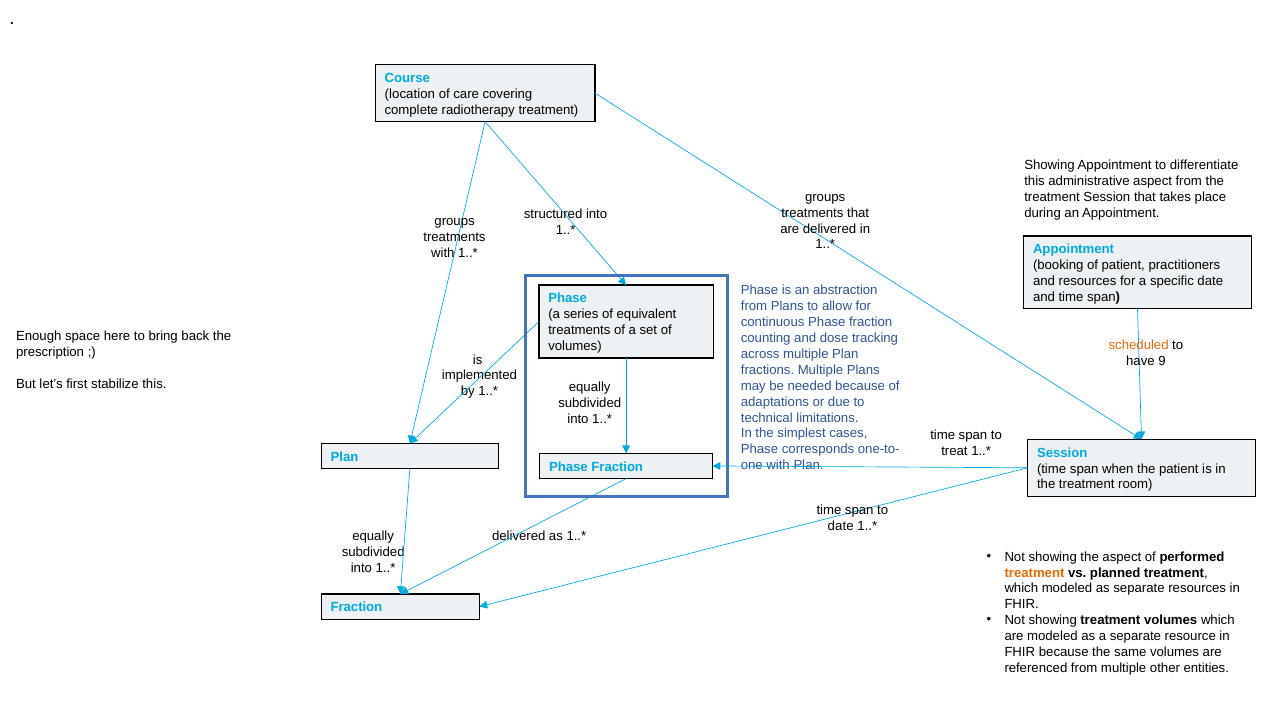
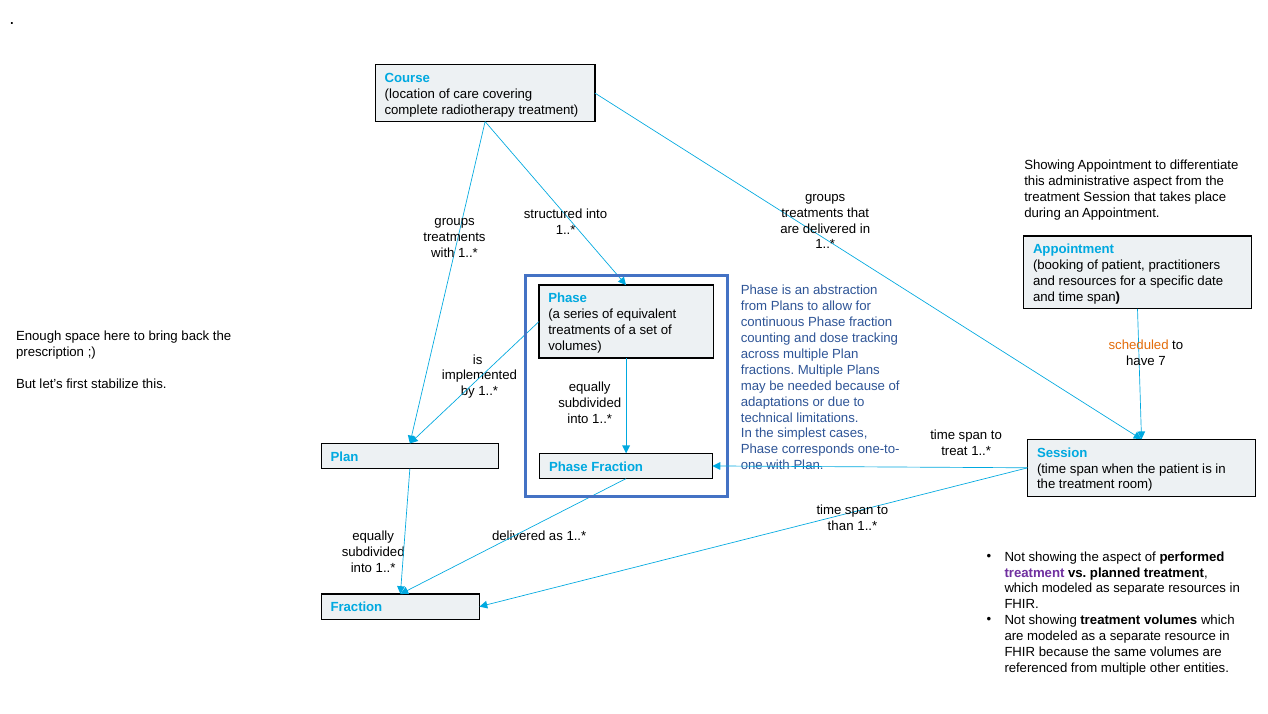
9: 9 -> 7
date at (841, 525): date -> than
treatment at (1034, 572) colour: orange -> purple
